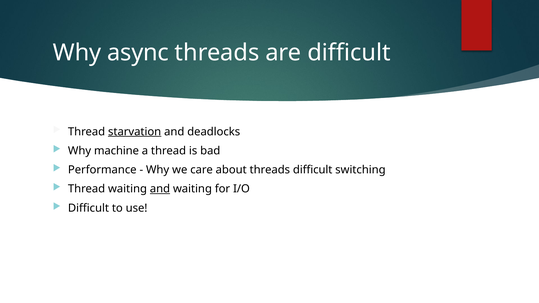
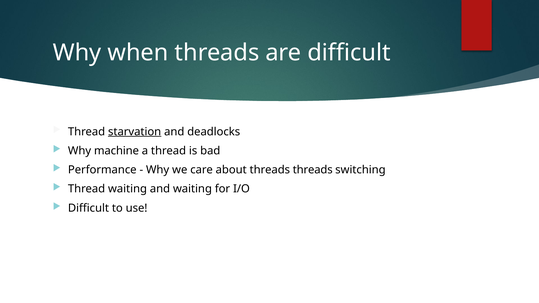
async: async -> when
threads difficult: difficult -> threads
and at (160, 189) underline: present -> none
